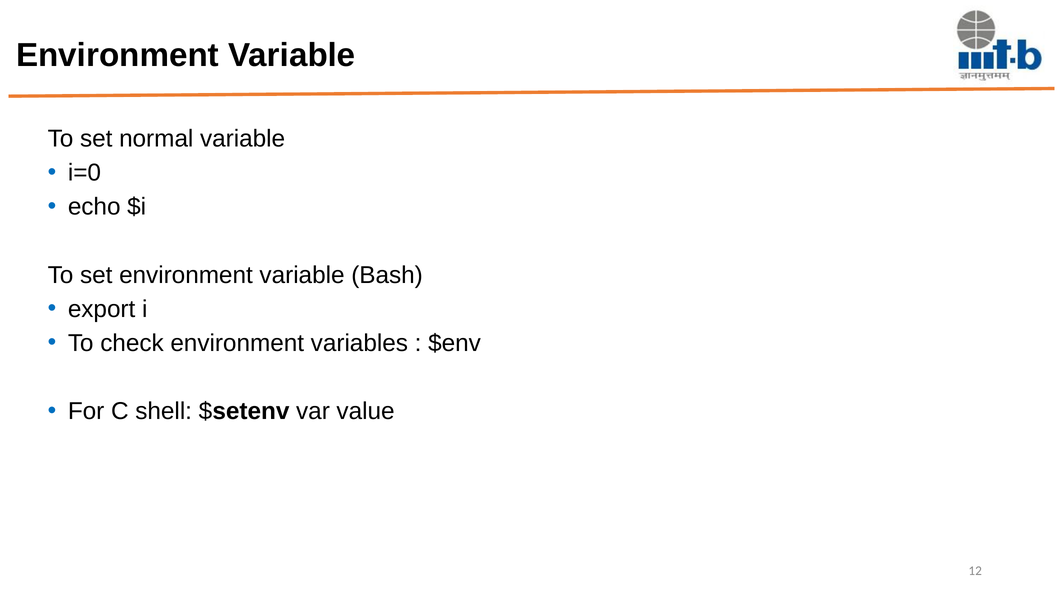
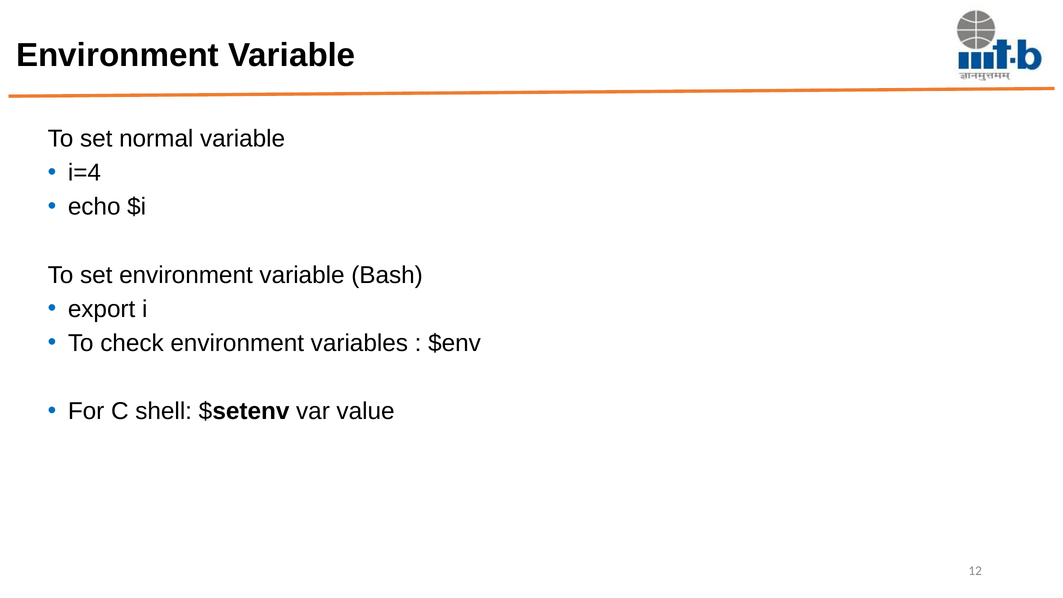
i=0: i=0 -> i=4
